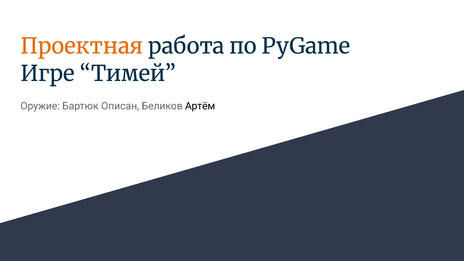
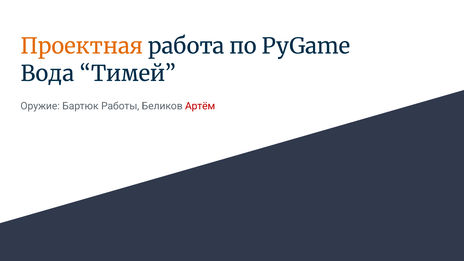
Игре: Игре -> Вода
Описан: Описан -> Работы
Артём colour: black -> red
